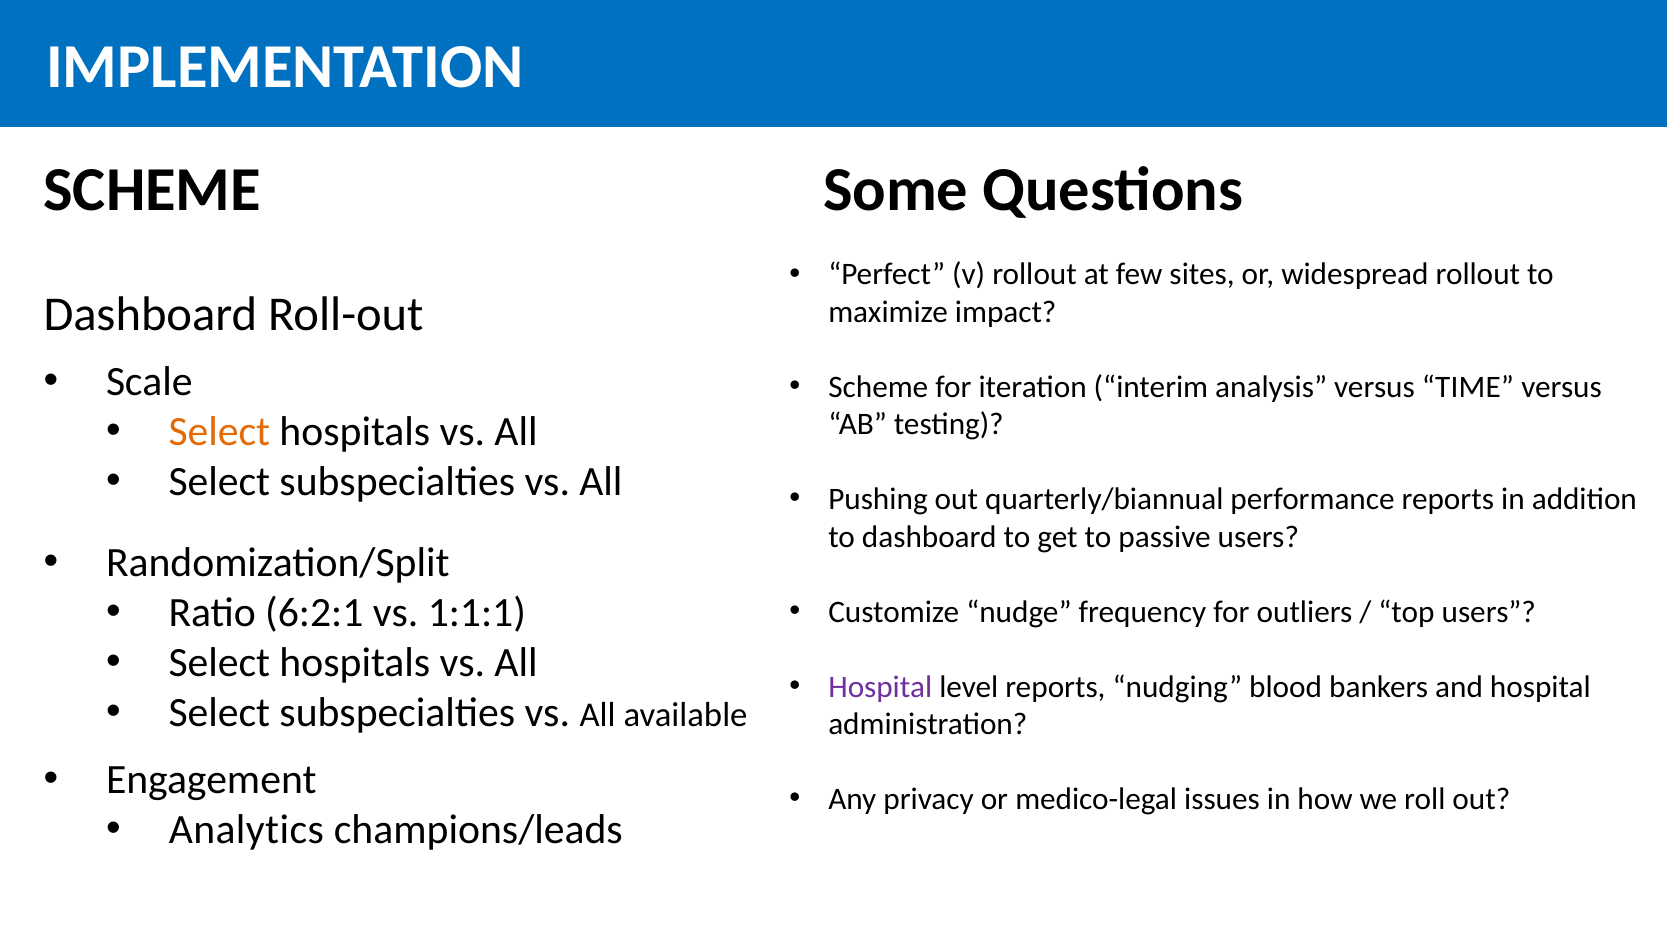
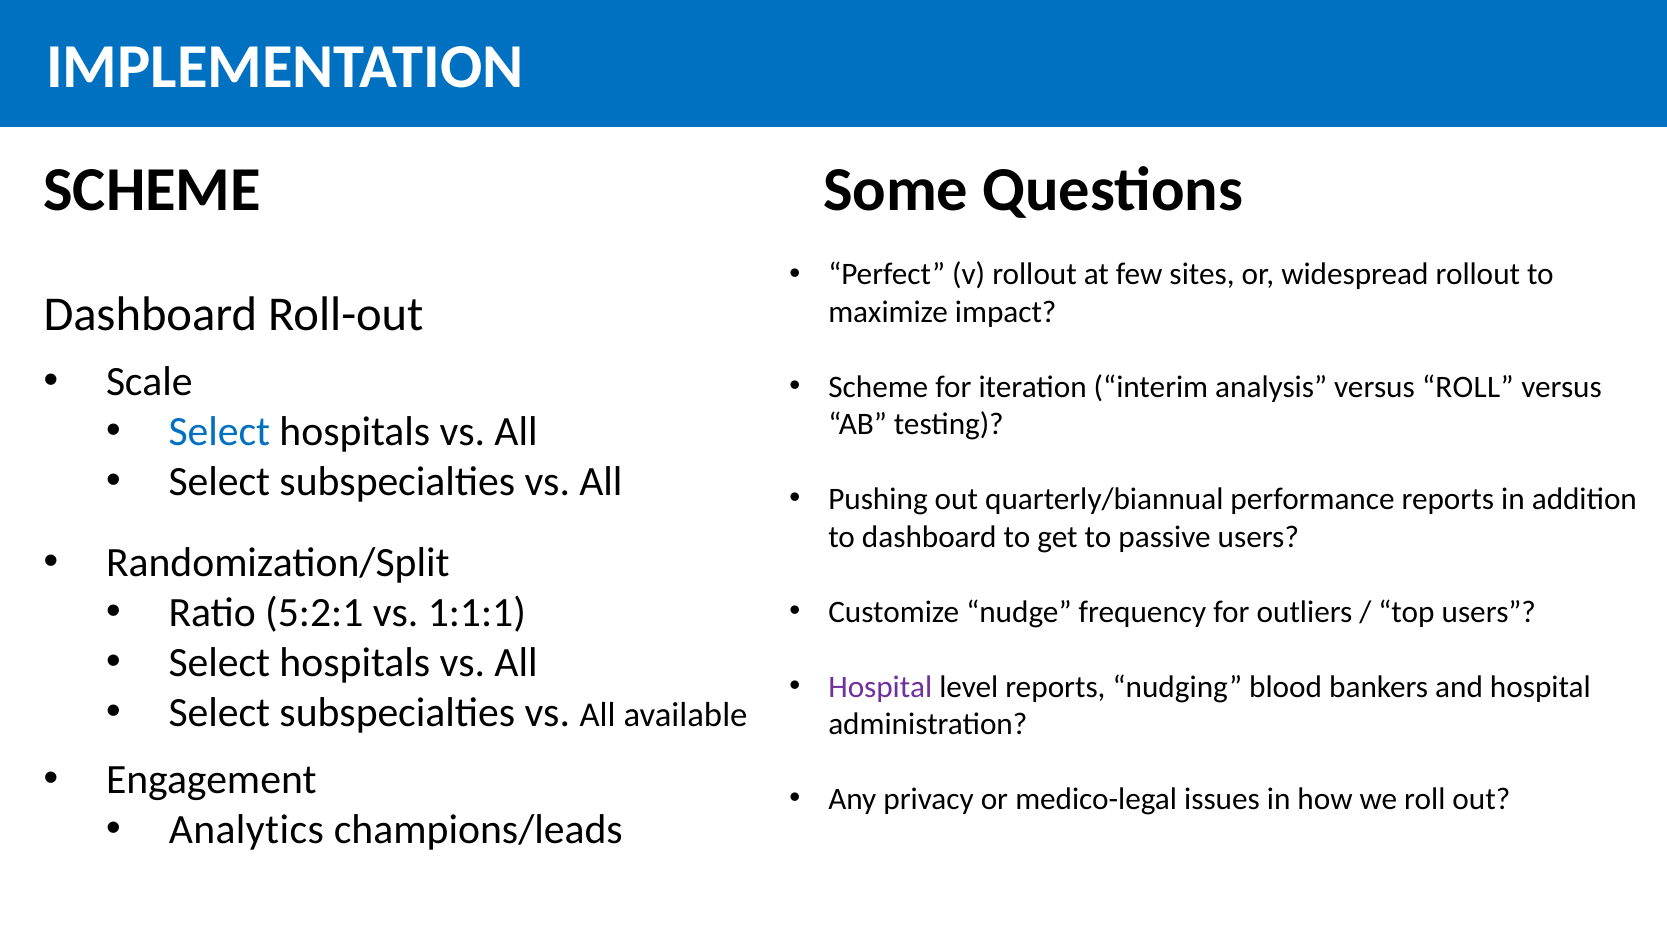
versus TIME: TIME -> ROLL
Select at (219, 432) colour: orange -> blue
6:2:1: 6:2:1 -> 5:2:1
